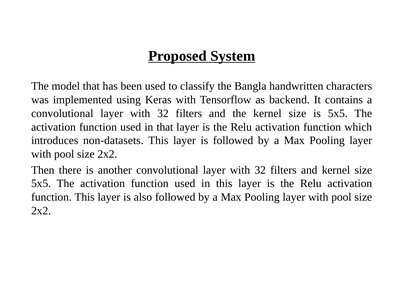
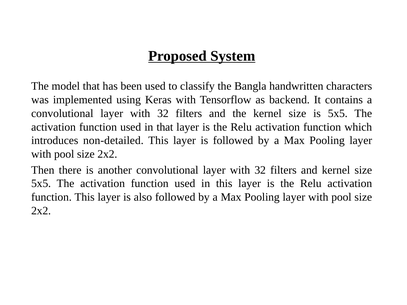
non-datasets: non-datasets -> non-detailed
